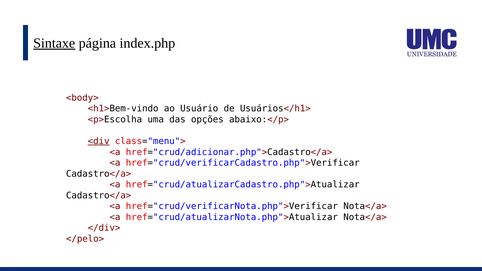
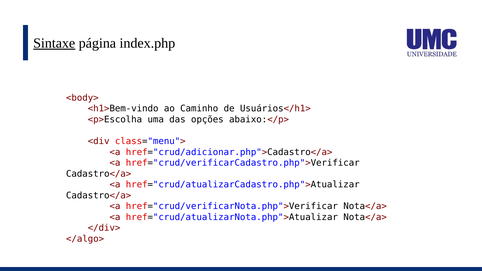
Usuário: Usuário -> Caminho
<div underline: present -> none
</pelo>: </pelo> -> </algo>
